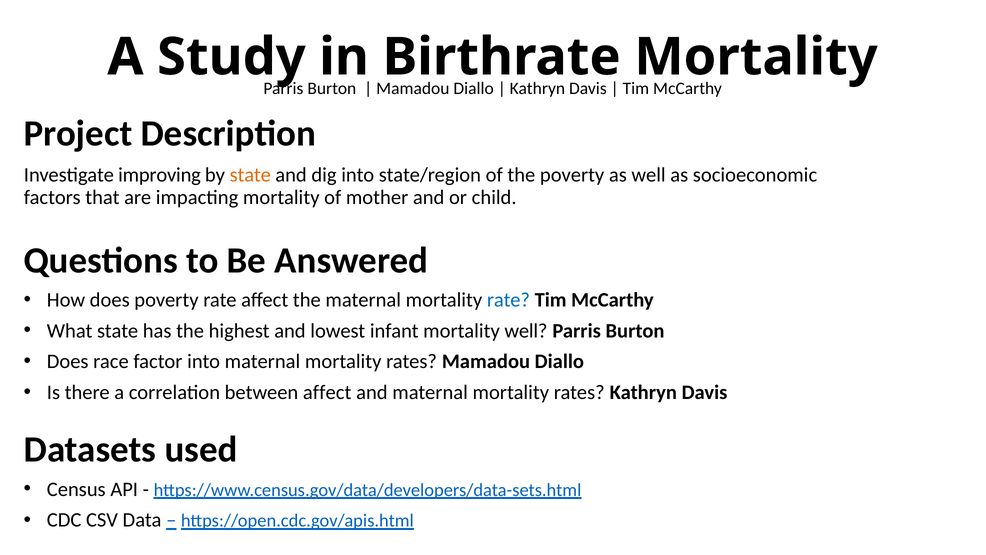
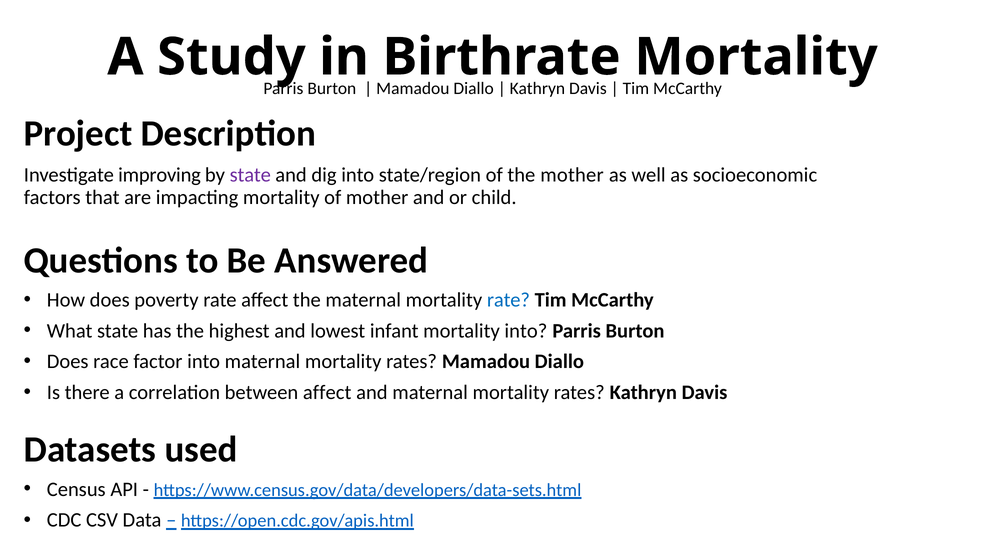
state at (250, 175) colour: orange -> purple
the poverty: poverty -> mother
mortality well: well -> into
